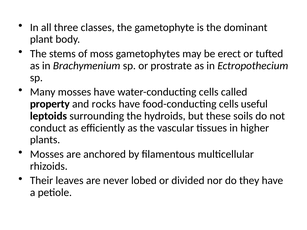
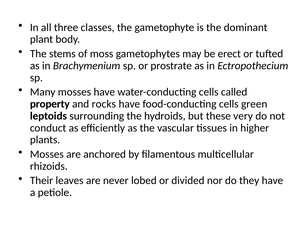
useful: useful -> green
soils: soils -> very
